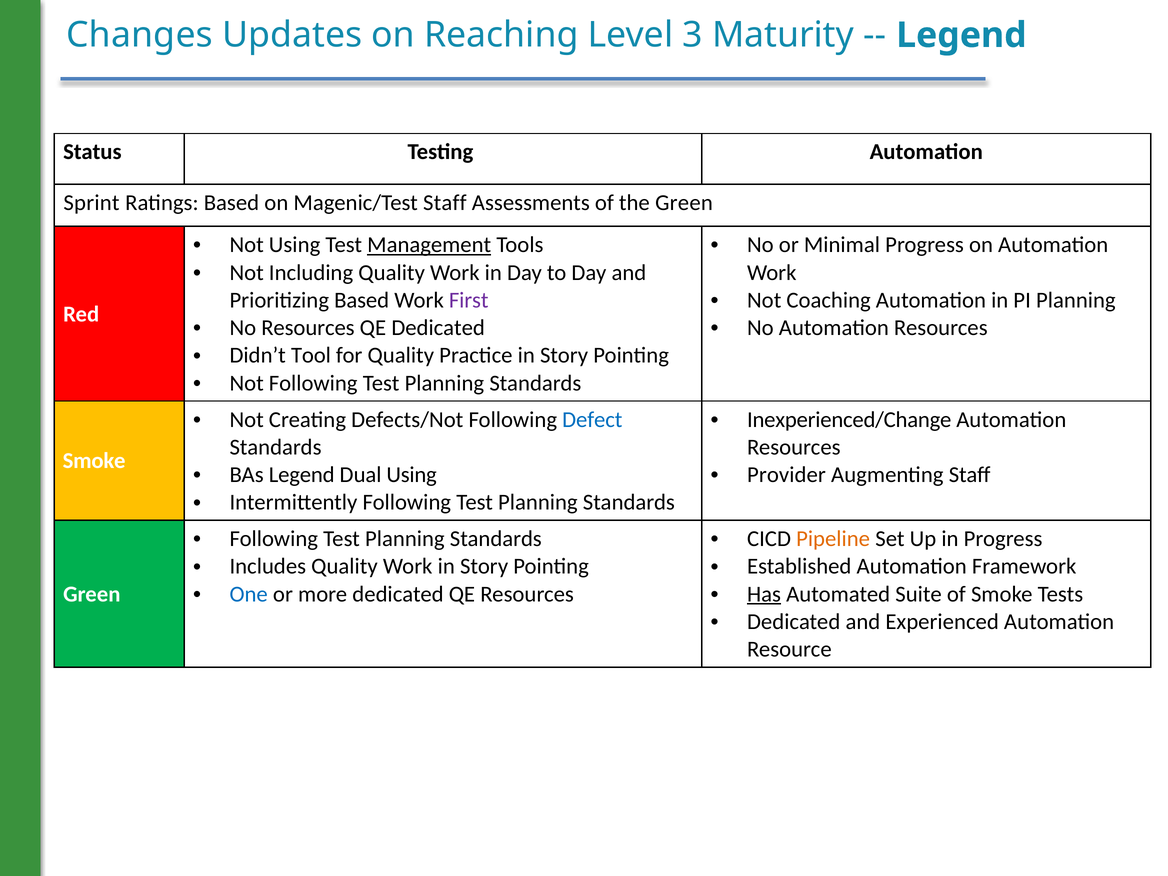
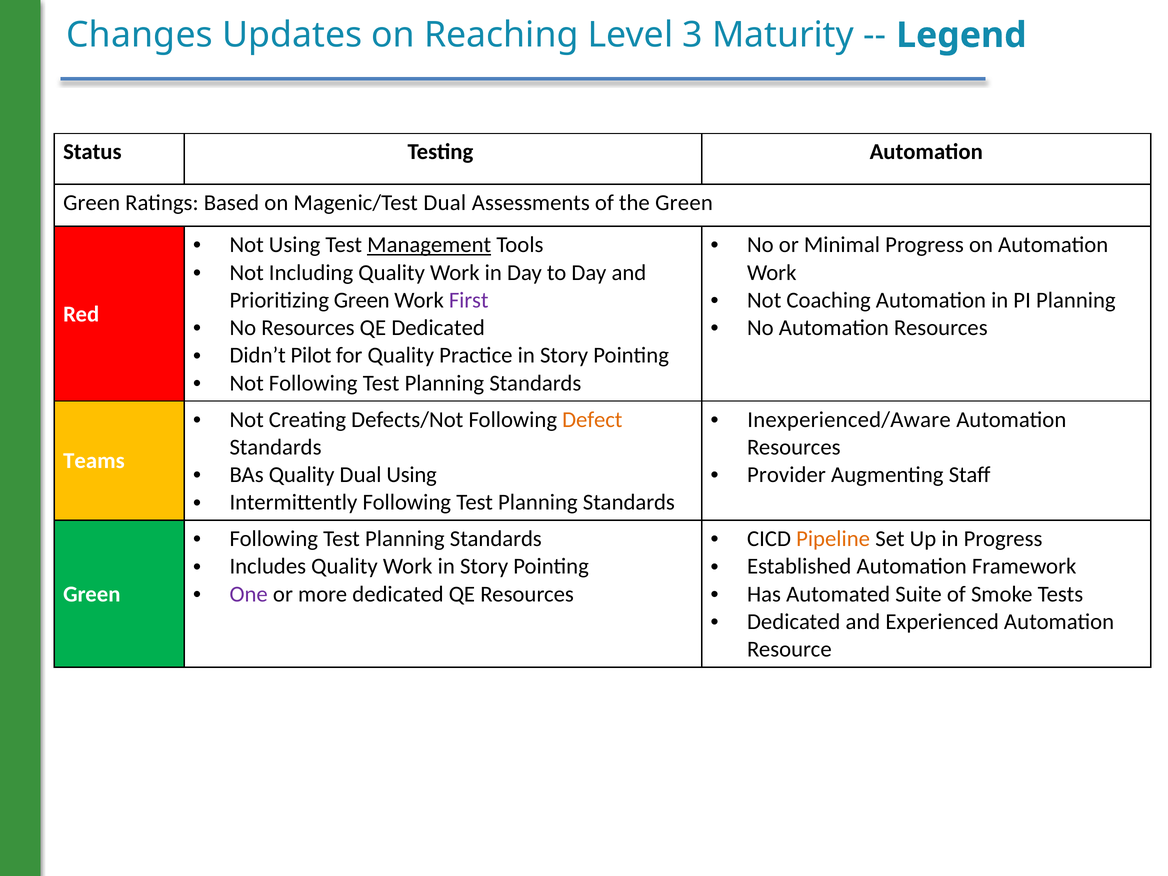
Sprint at (92, 203): Sprint -> Green
Magenic/Test Staff: Staff -> Dual
Prioritizing Based: Based -> Green
Tool: Tool -> Pilot
Defect colour: blue -> orange
Inexperienced/Change: Inexperienced/Change -> Inexperienced/Aware
Smoke at (94, 461): Smoke -> Teams
BAs Legend: Legend -> Quality
One colour: blue -> purple
Has underline: present -> none
